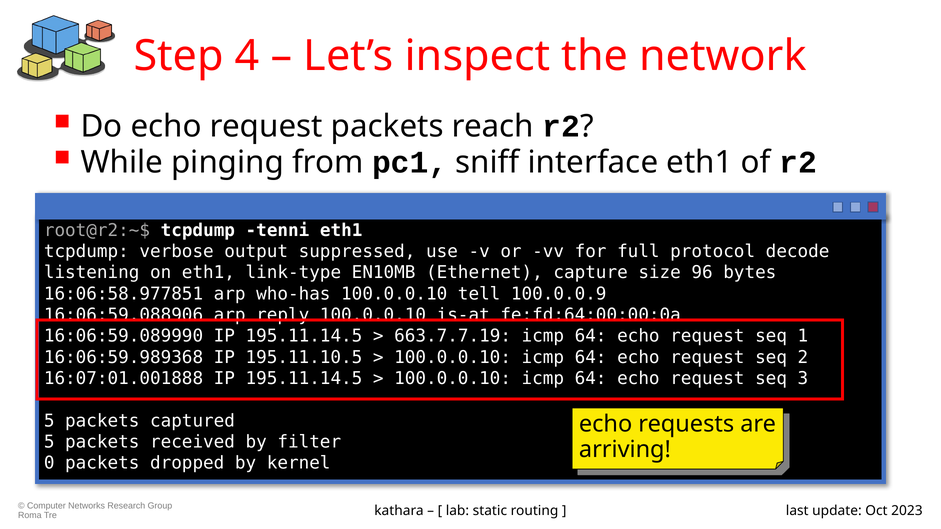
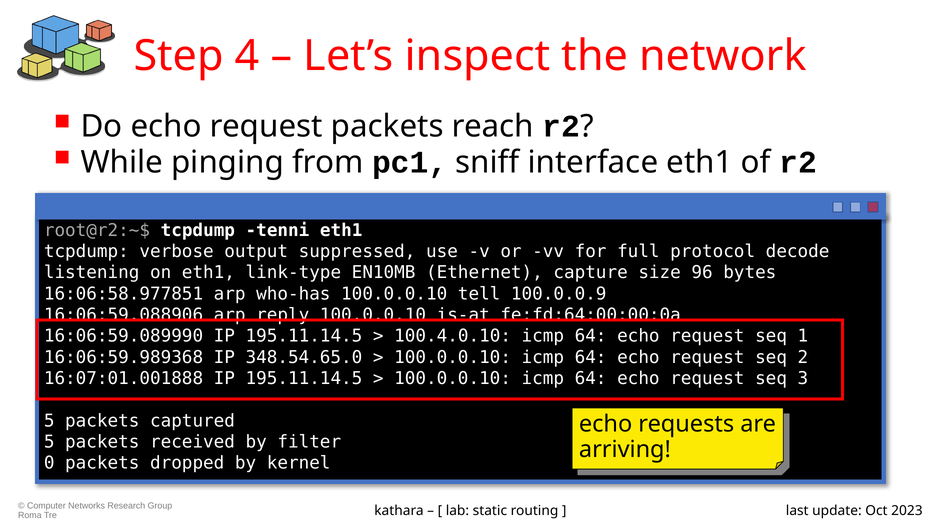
663.7.7.19: 663.7.7.19 -> 100.4.0.10
195.11.10.5: 195.11.10.5 -> 348.54.65.0
